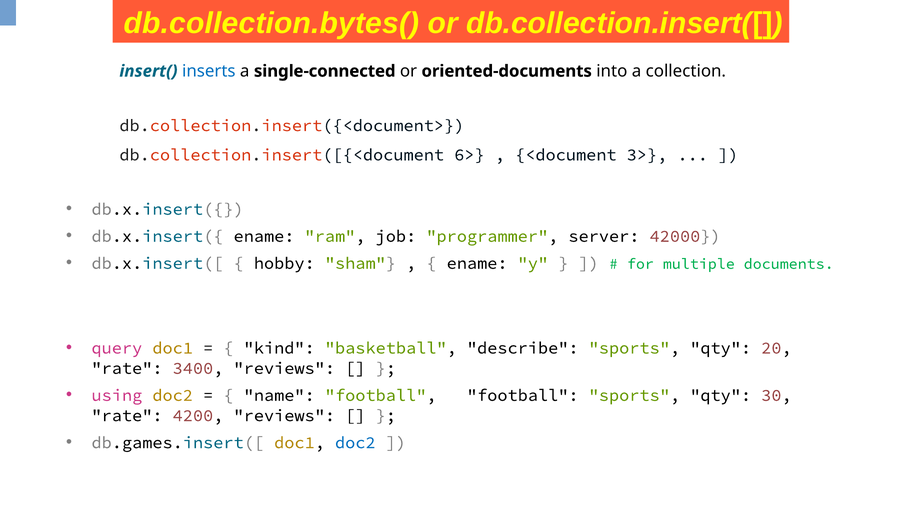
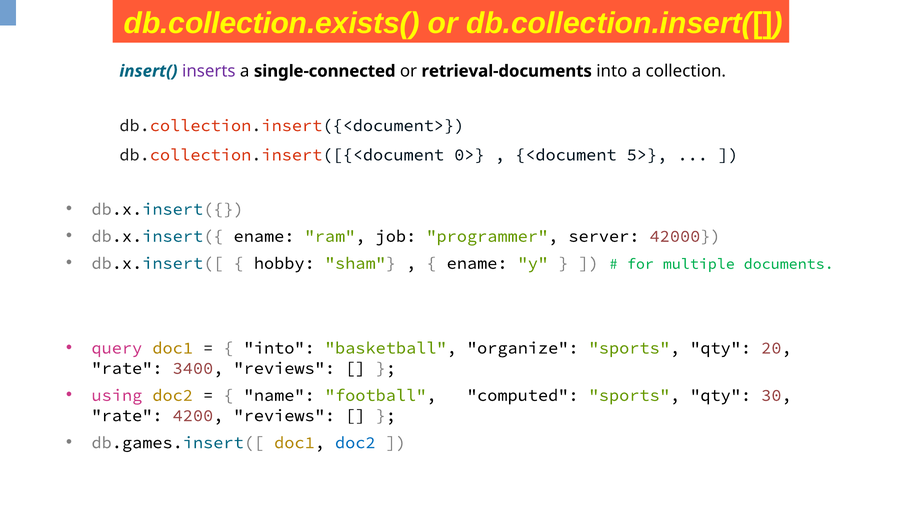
db.collection.bytes(: db.collection.bytes( -> db.collection.exists(
inserts colour: blue -> purple
oriented-documents: oriented-documents -> retrieval-documents
6>: 6> -> 0>
3>: 3> -> 5>
kind at (279, 348): kind -> into
describe: describe -> organize
football football: football -> computed
